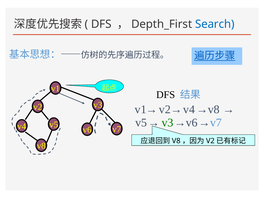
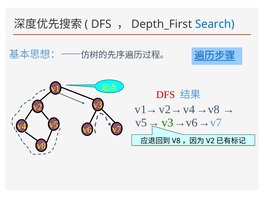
DFS at (166, 95) colour: black -> red
